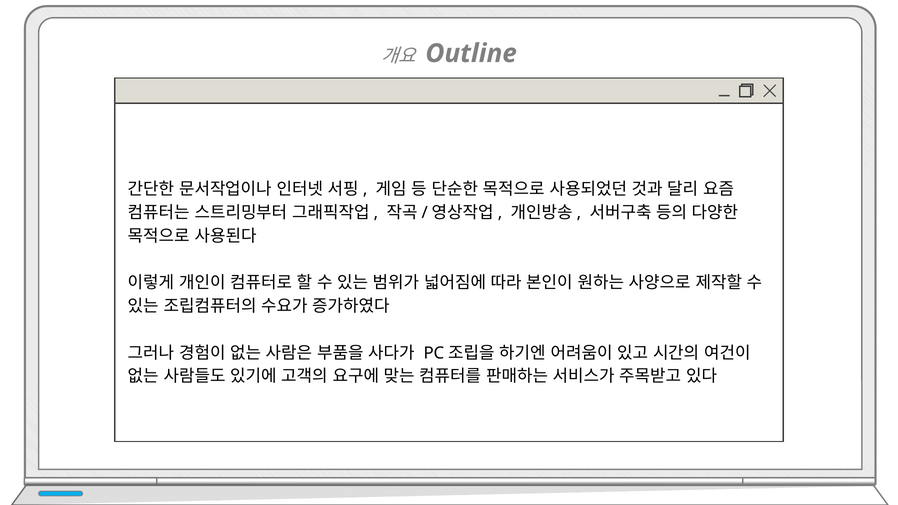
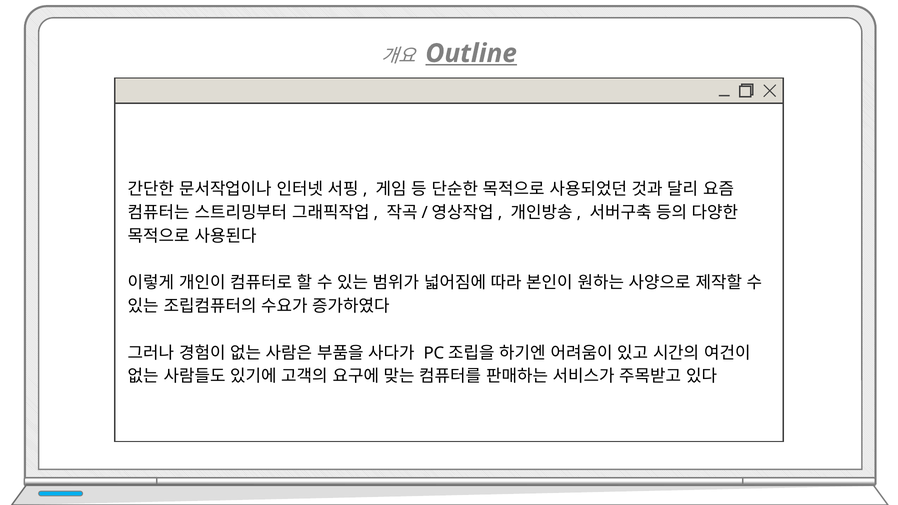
Outline underline: none -> present
